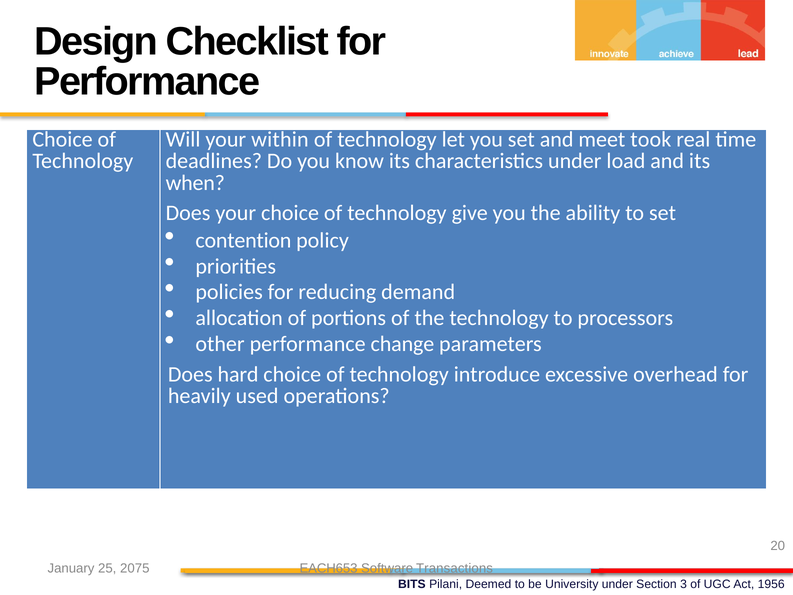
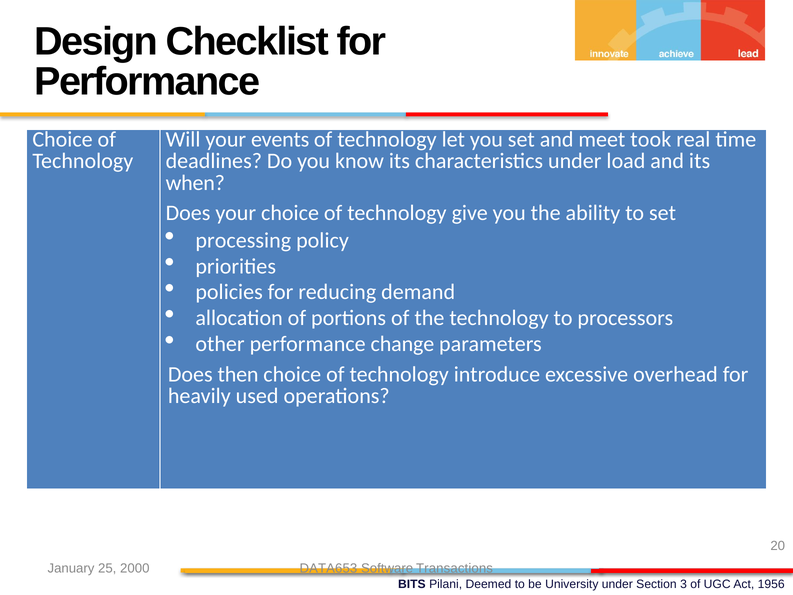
within: within -> events
contention: contention -> processing
hard: hard -> then
2075: 2075 -> 2000
EACH653: EACH653 -> DATA653
